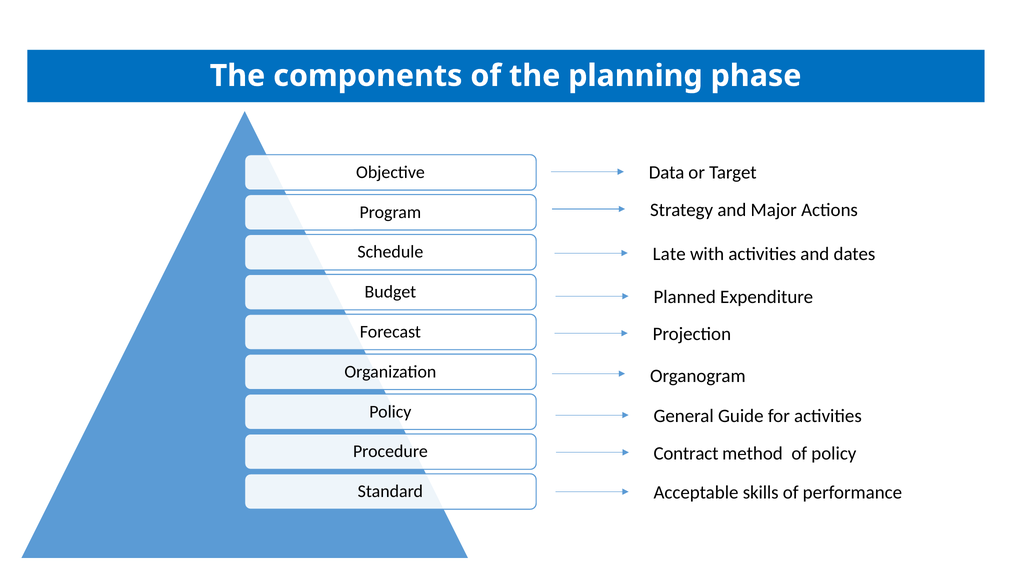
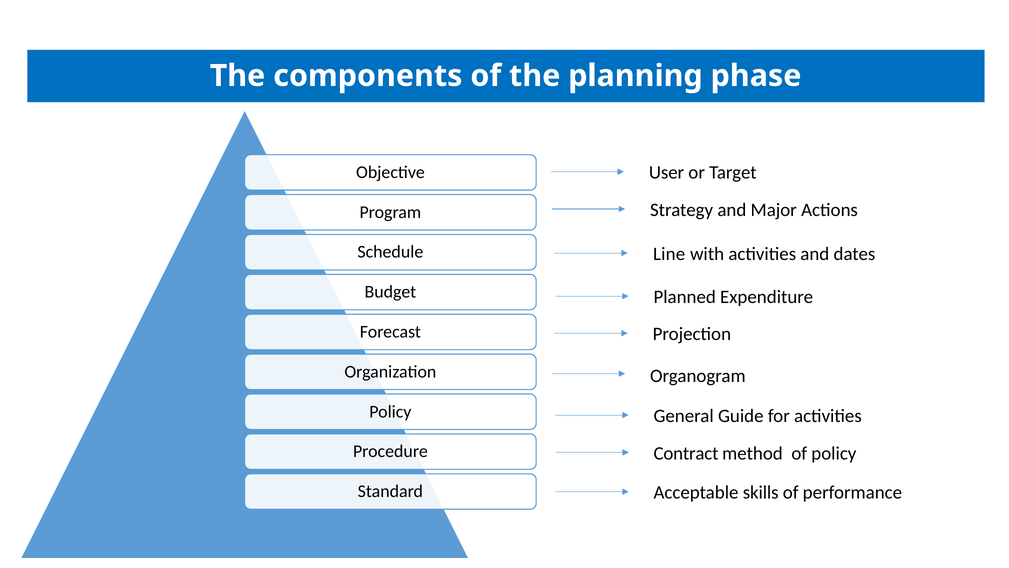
Data: Data -> User
Late: Late -> Line
